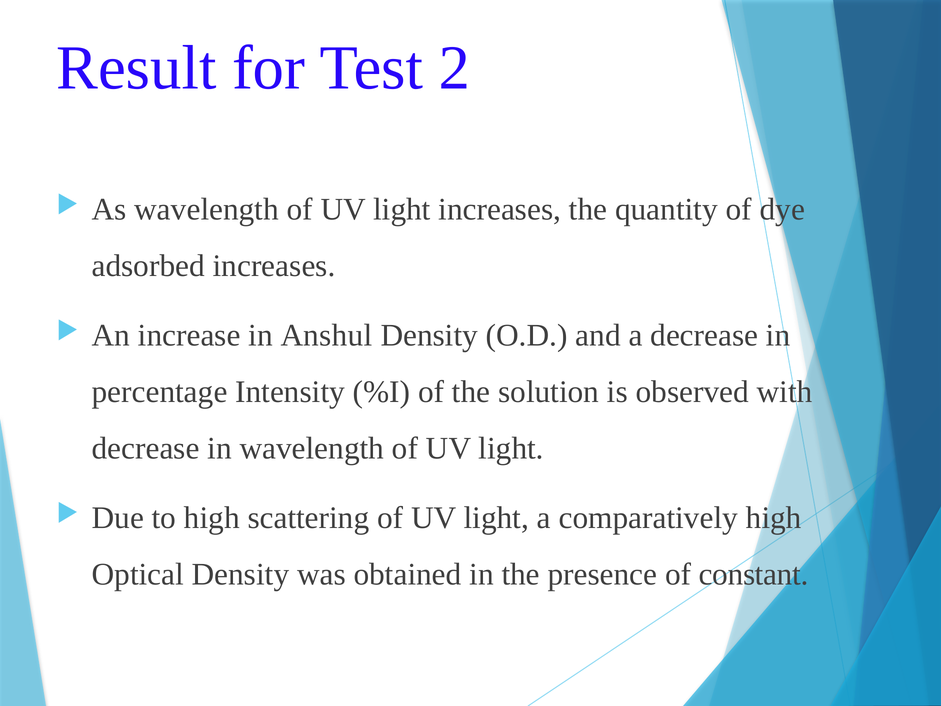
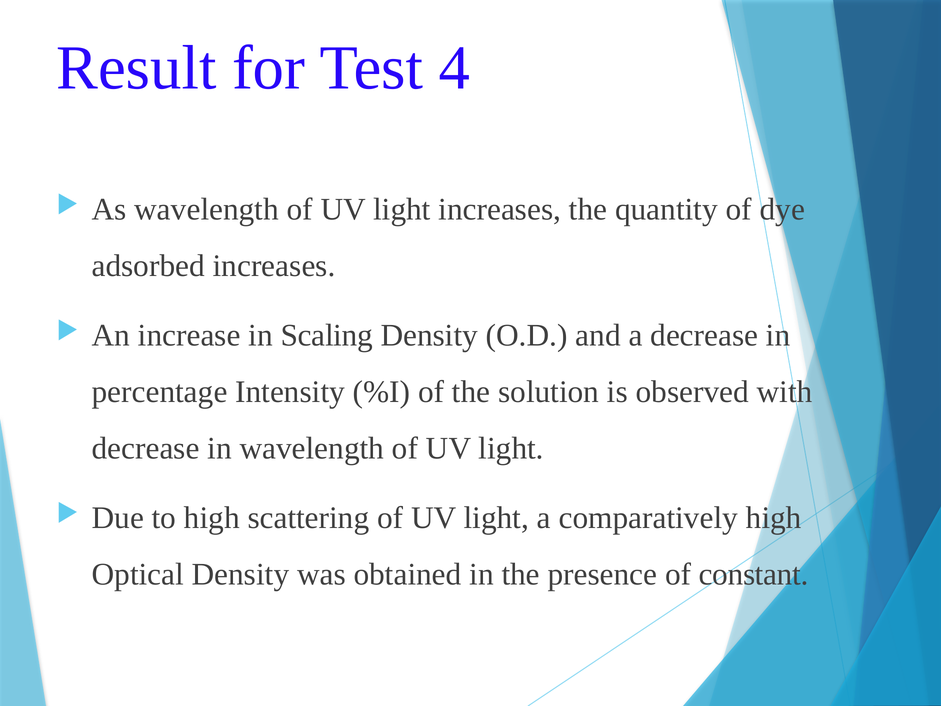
2: 2 -> 4
Anshul: Anshul -> Scaling
